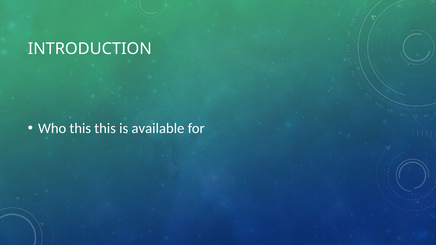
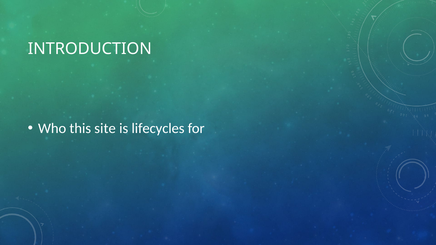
this this: this -> site
available: available -> lifecycles
